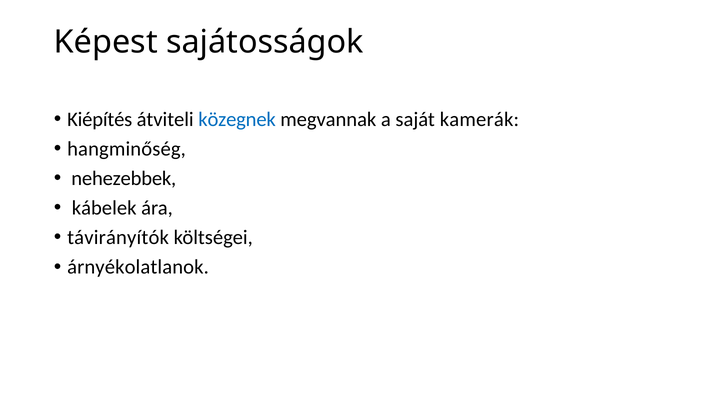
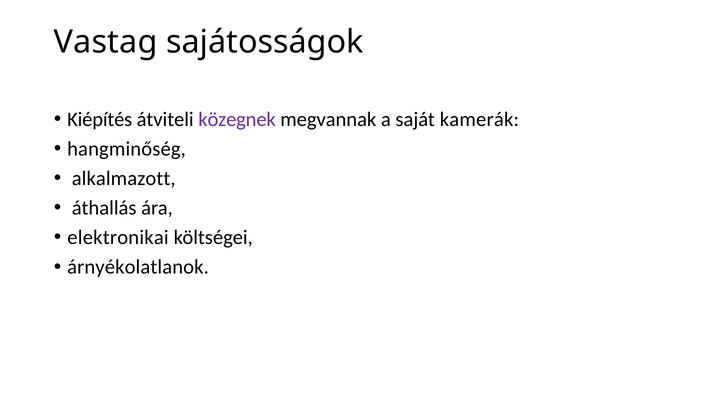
Képest: Képest -> Vastag
közegnek colour: blue -> purple
nehezebbek: nehezebbek -> alkalmazott
kábelek: kábelek -> áthallás
távirányítók: távirányítók -> elektronikai
